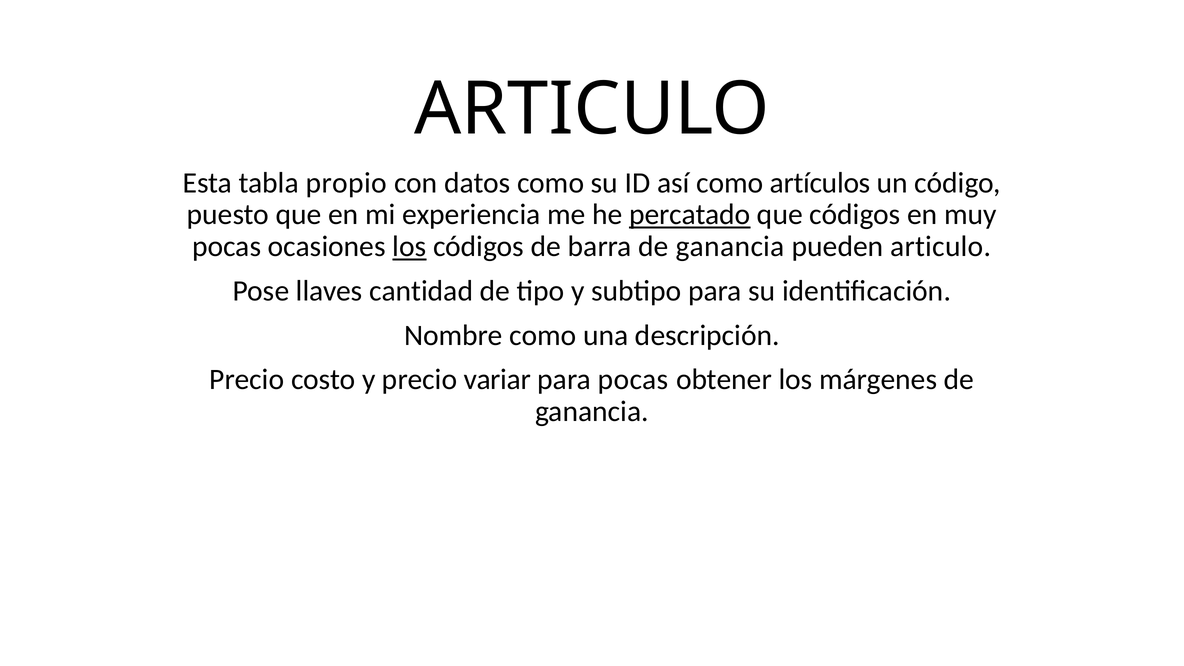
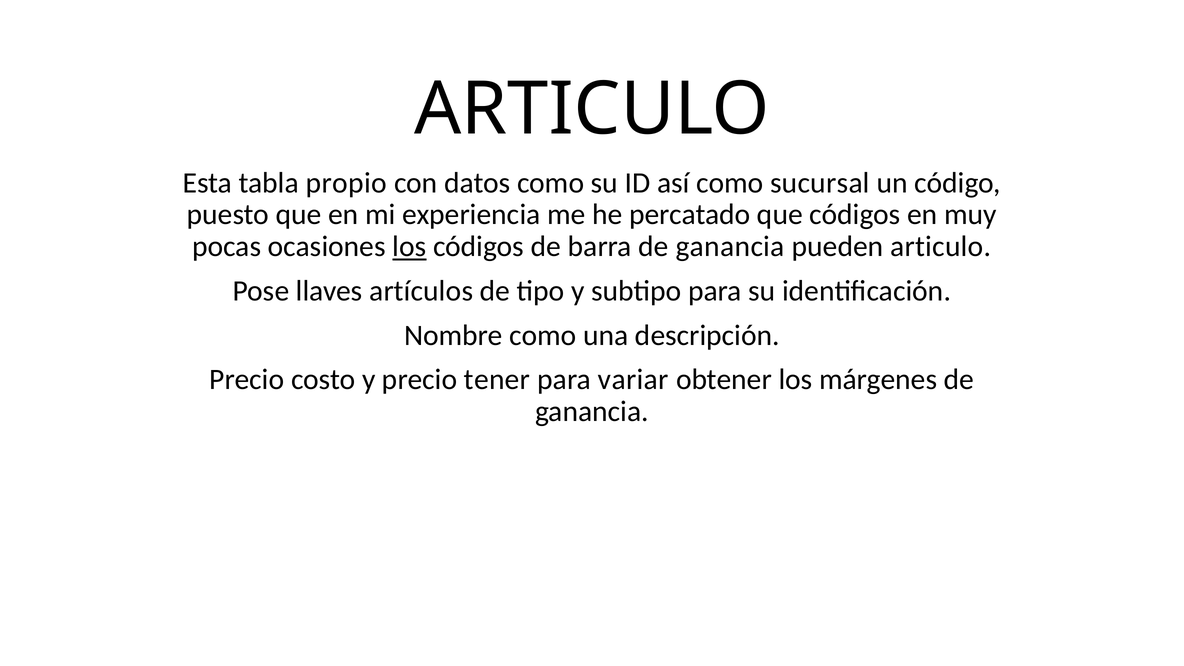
artículos: artículos -> sucursal
percatado underline: present -> none
cantidad: cantidad -> artículos
variar: variar -> tener
para pocas: pocas -> variar
